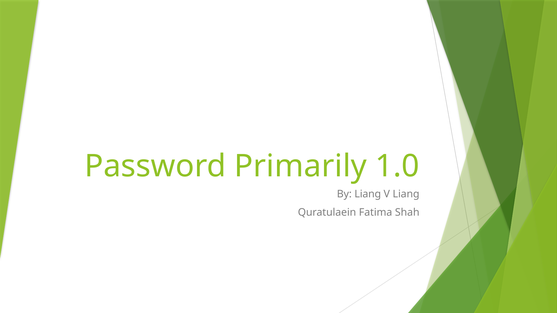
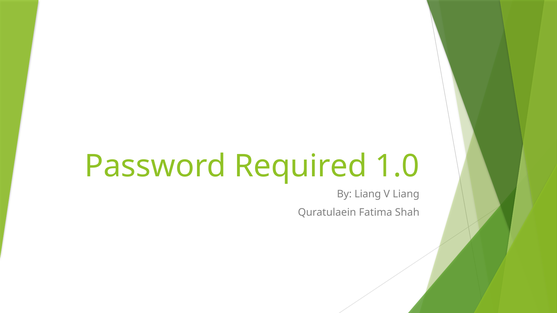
Primarily: Primarily -> Required
